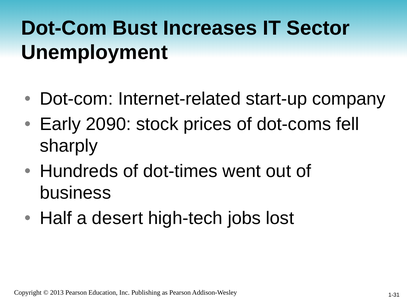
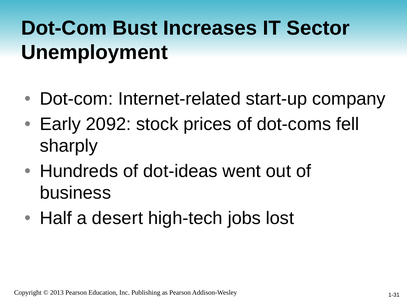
2090: 2090 -> 2092
dot-times: dot-times -> dot-ideas
